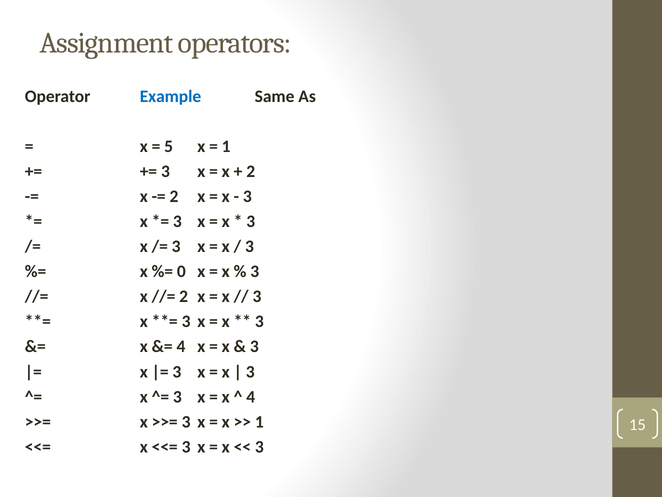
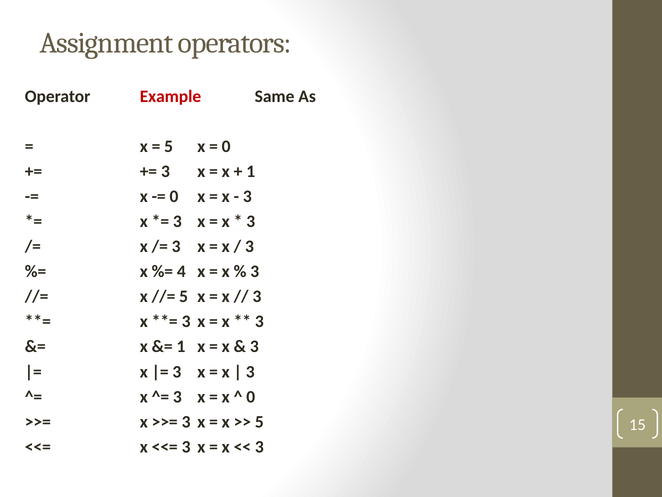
Example colour: blue -> red
1 at (226, 146): 1 -> 0
2 at (251, 171): 2 -> 1
2 at (174, 196): 2 -> 0
0: 0 -> 4
2 at (184, 296): 2 -> 5
4 at (181, 346): 4 -> 1
4 at (251, 396): 4 -> 0
1 at (259, 421): 1 -> 5
